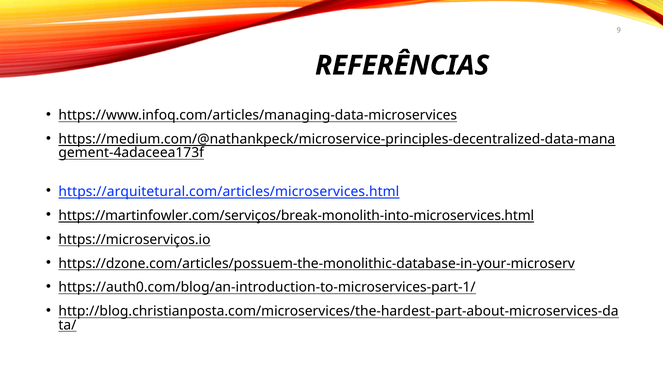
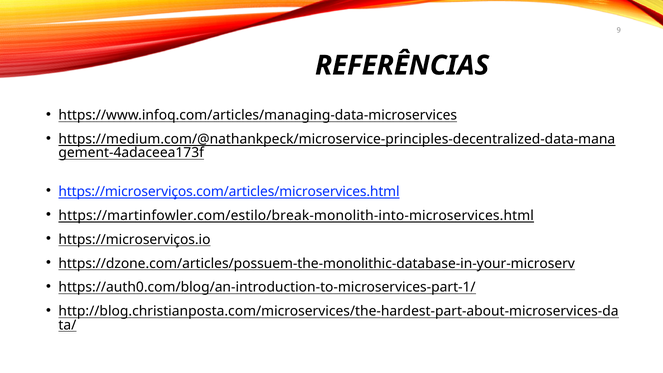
https://arquitetural.com/articles/microservices.html: https://arquitetural.com/articles/microservices.html -> https://microserviços.com/articles/microservices.html
https://martinfowler.com/serviços/break-monolith-into-microservices.html: https://martinfowler.com/serviços/break-monolith-into-microservices.html -> https://martinfowler.com/estilo/break-monolith-into-microservices.html
